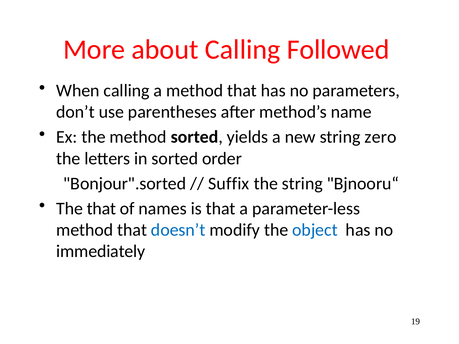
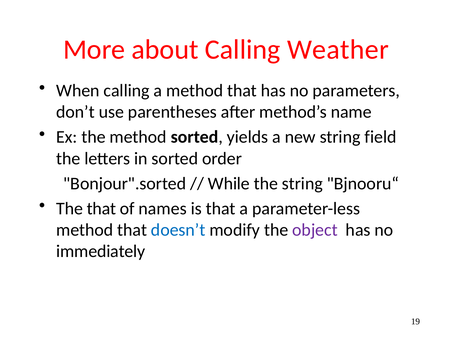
Followed: Followed -> Weather
zero: zero -> field
Suffix: Suffix -> While
object colour: blue -> purple
